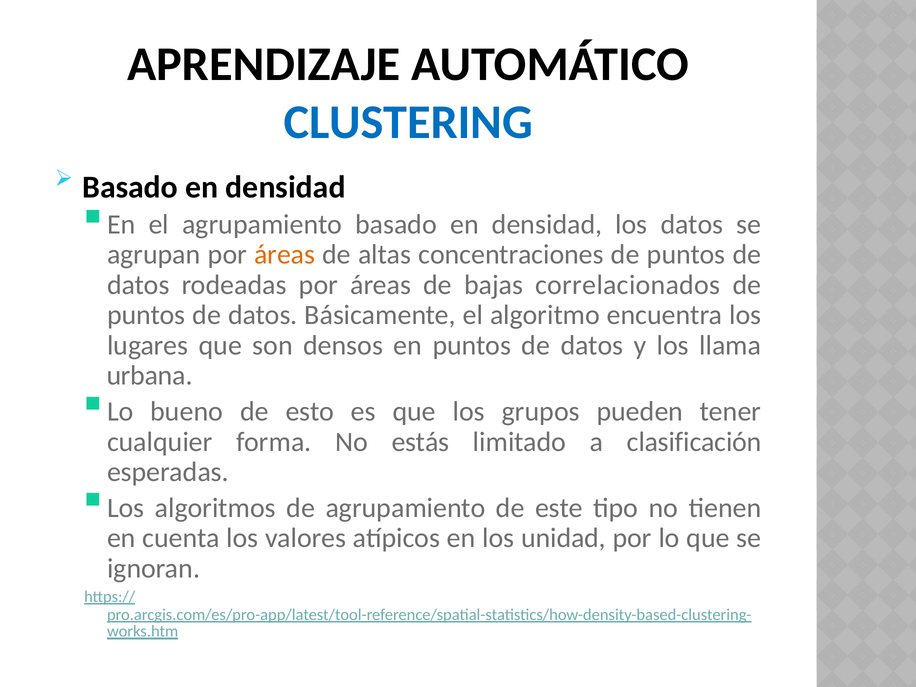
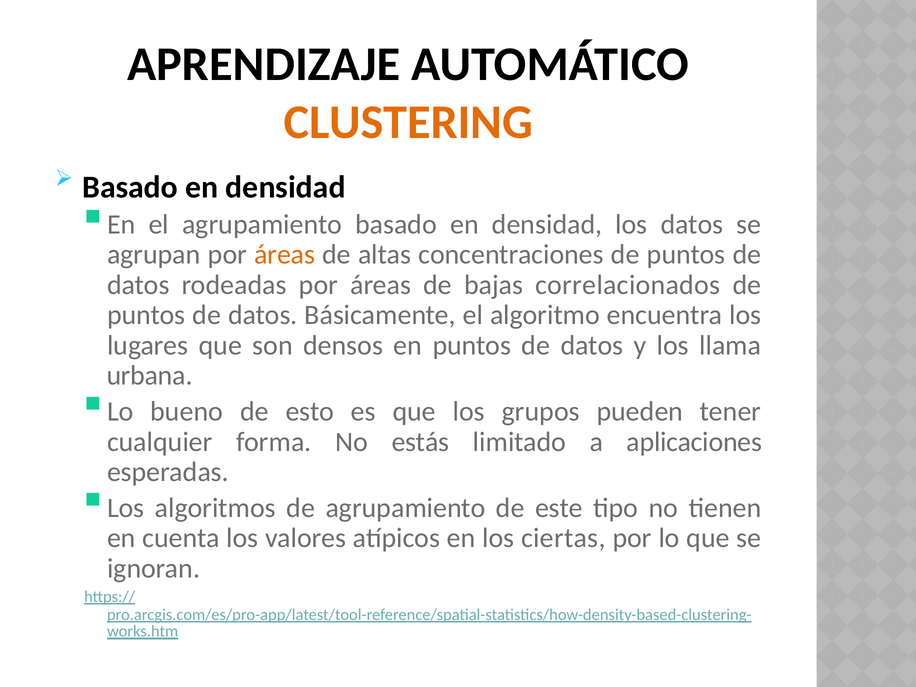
CLUSTERING colour: blue -> orange
clasificación: clasificación -> aplicaciones
unidad: unidad -> ciertas
